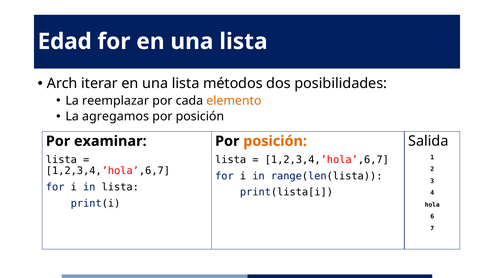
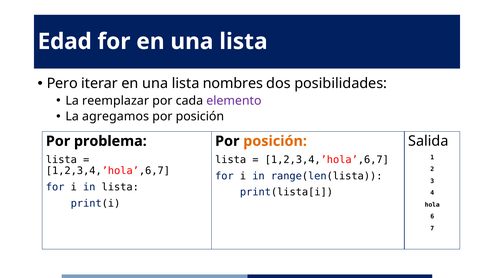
Arch: Arch -> Pero
métodos: métodos -> nombres
elemento colour: orange -> purple
examinar: examinar -> problema
